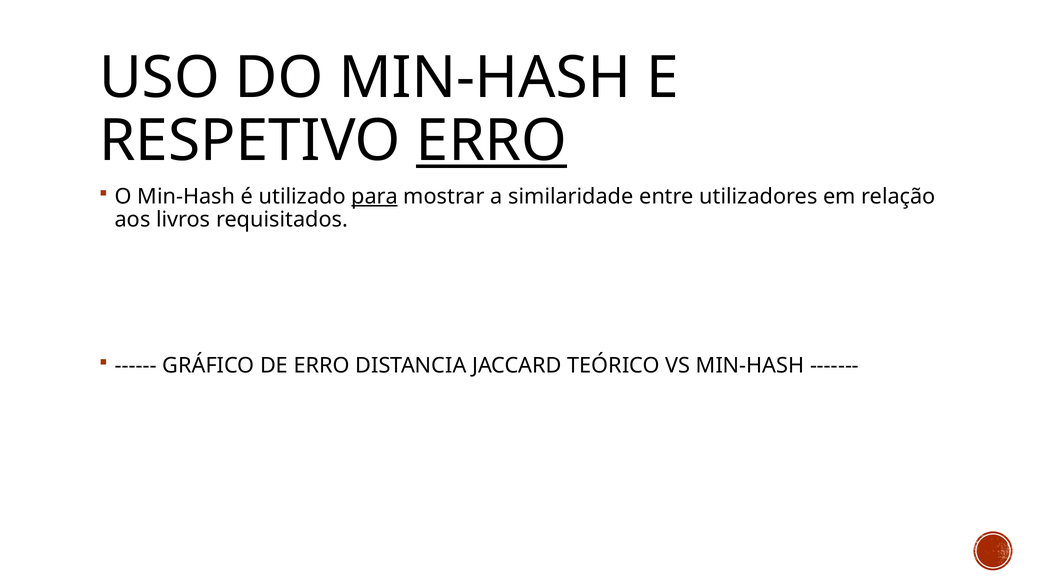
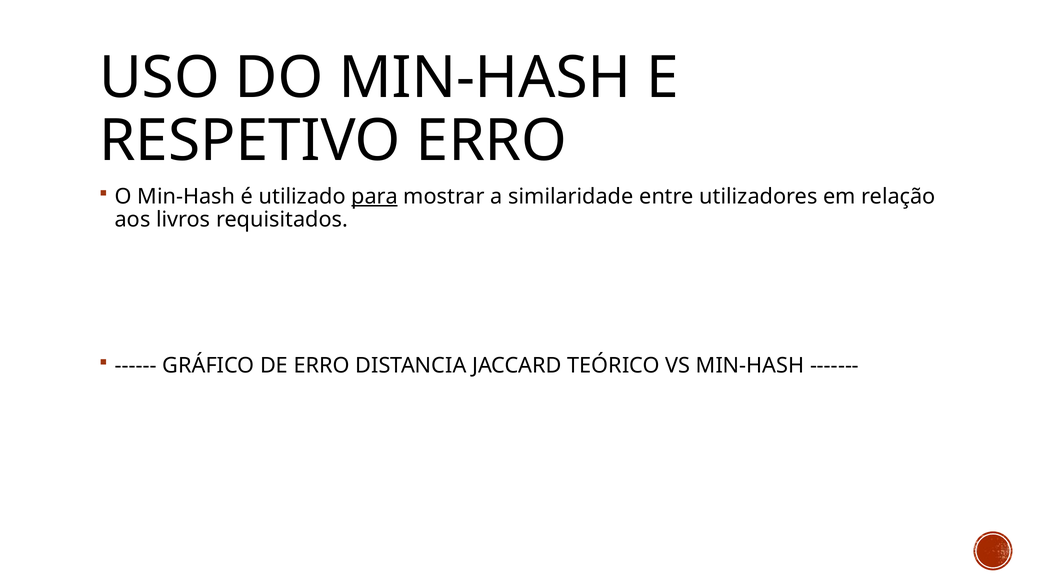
ERRO at (492, 141) underline: present -> none
